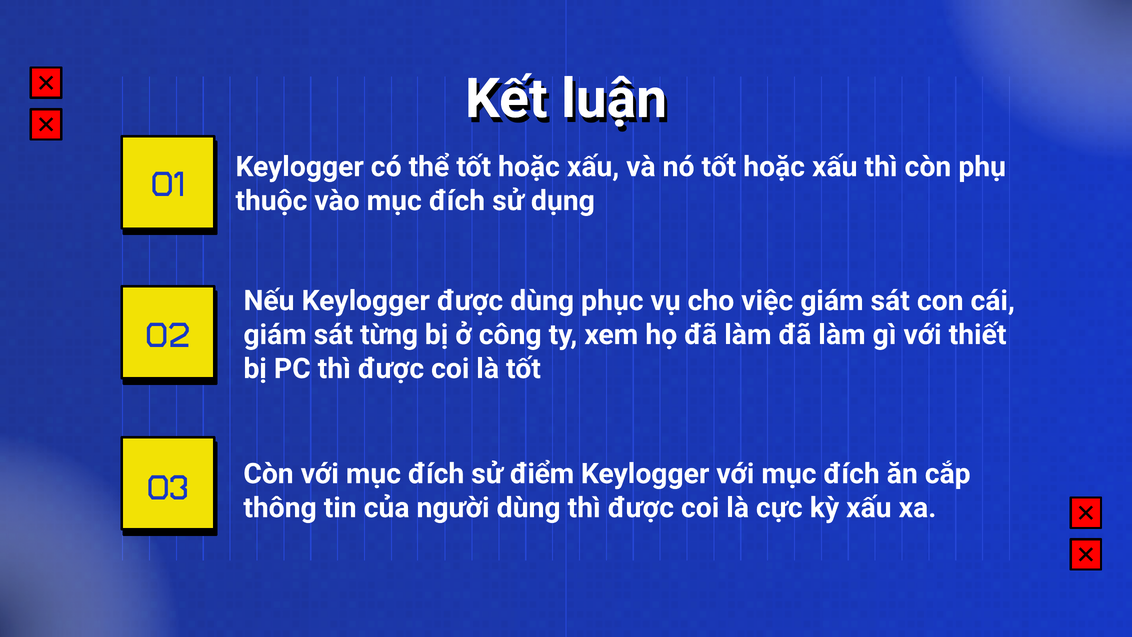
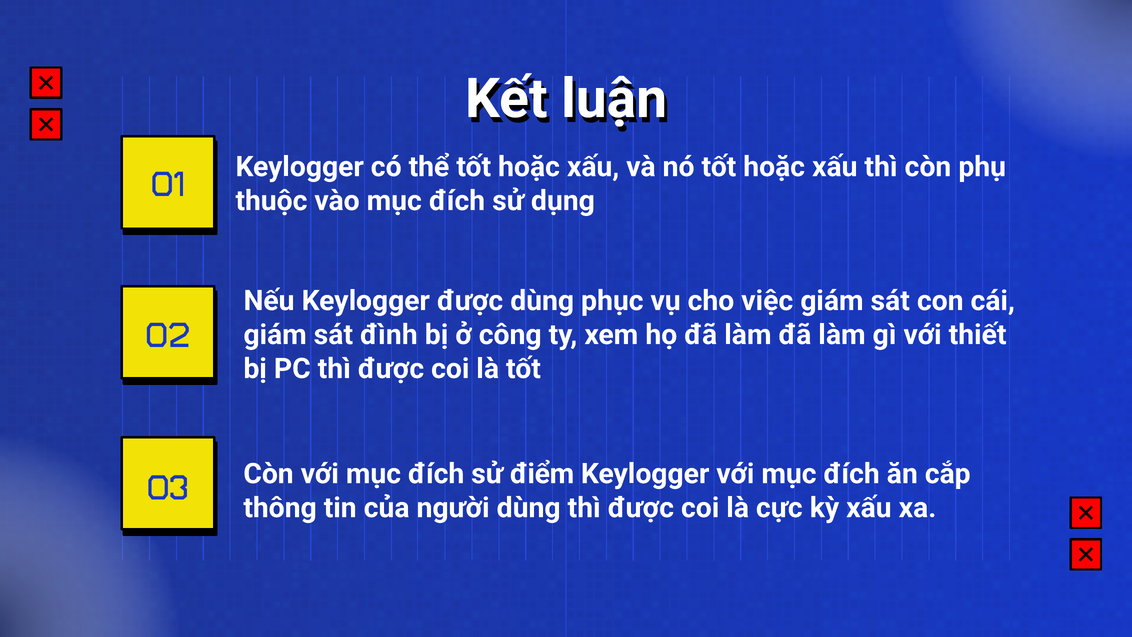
từng: từng -> đình
